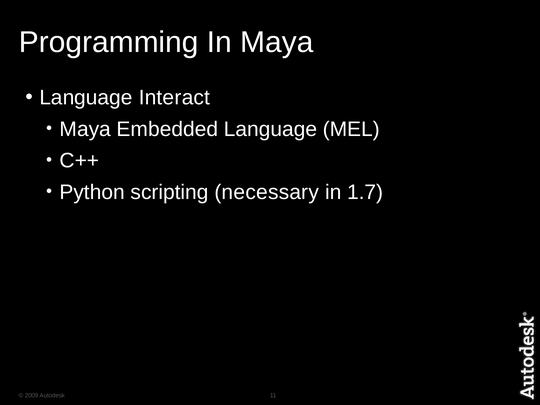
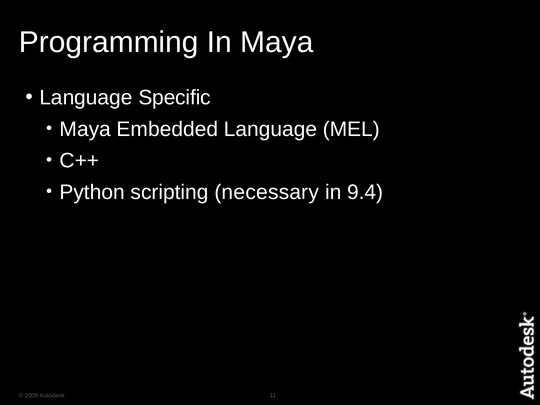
Interact: Interact -> Specific
1.7: 1.7 -> 9.4
